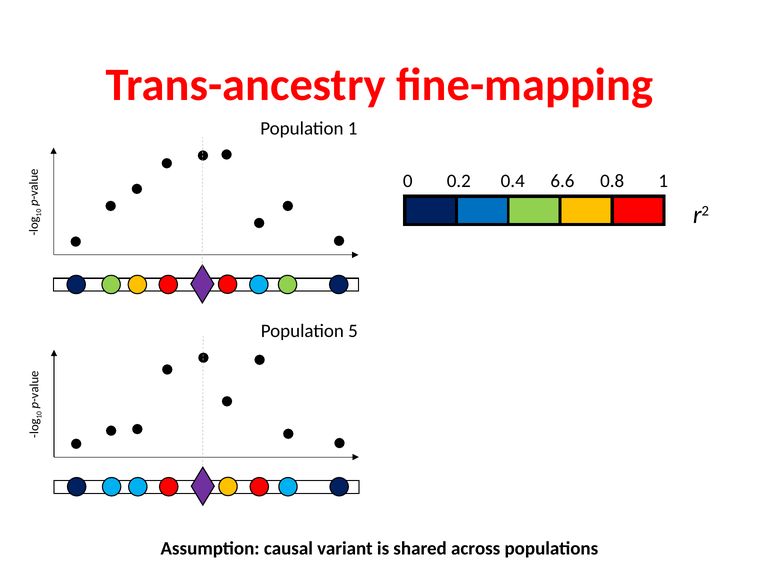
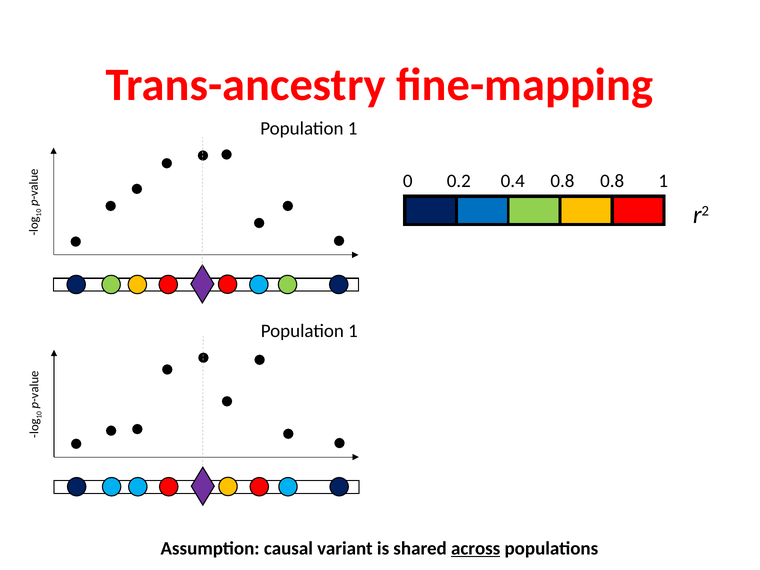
0.4 6.6: 6.6 -> 0.8
5 at (353, 331): 5 -> 1
across underline: none -> present
